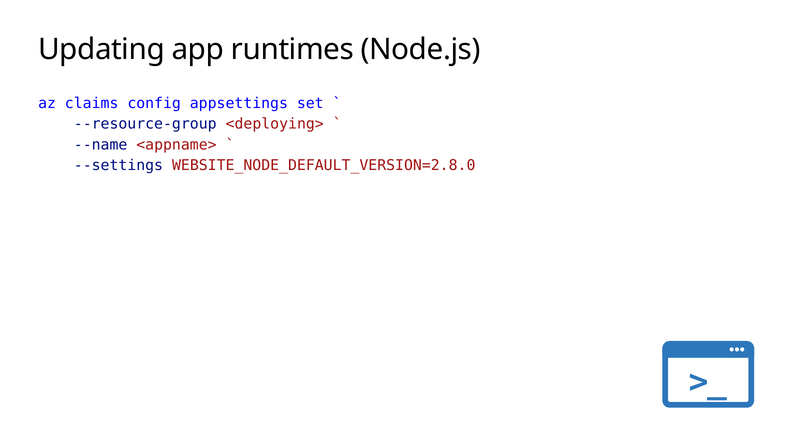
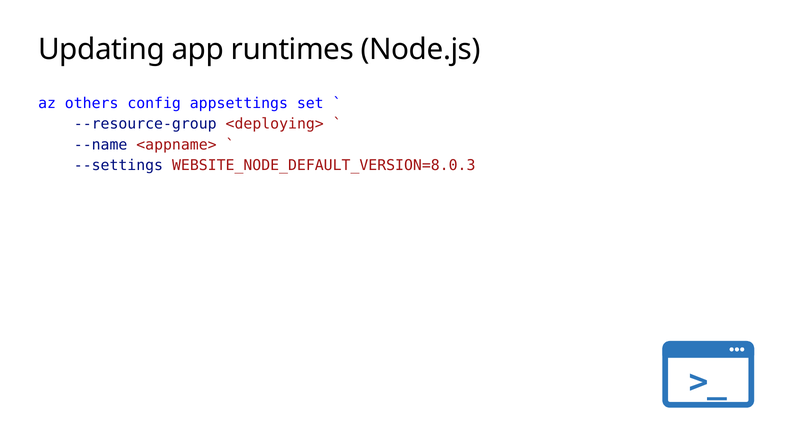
claims: claims -> others
WEBSITE_NODE_DEFAULT_VERSION=2.8.0: WEBSITE_NODE_DEFAULT_VERSION=2.8.0 -> WEBSITE_NODE_DEFAULT_VERSION=8.0.3
